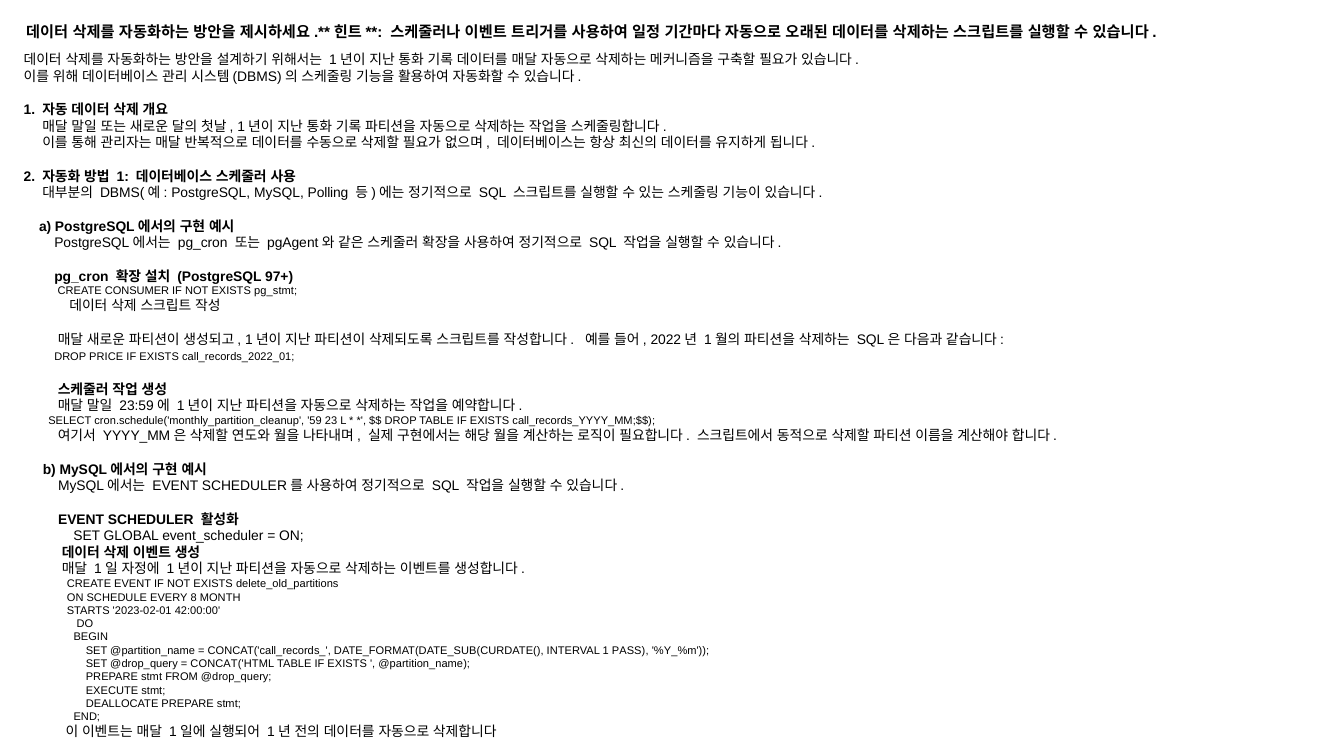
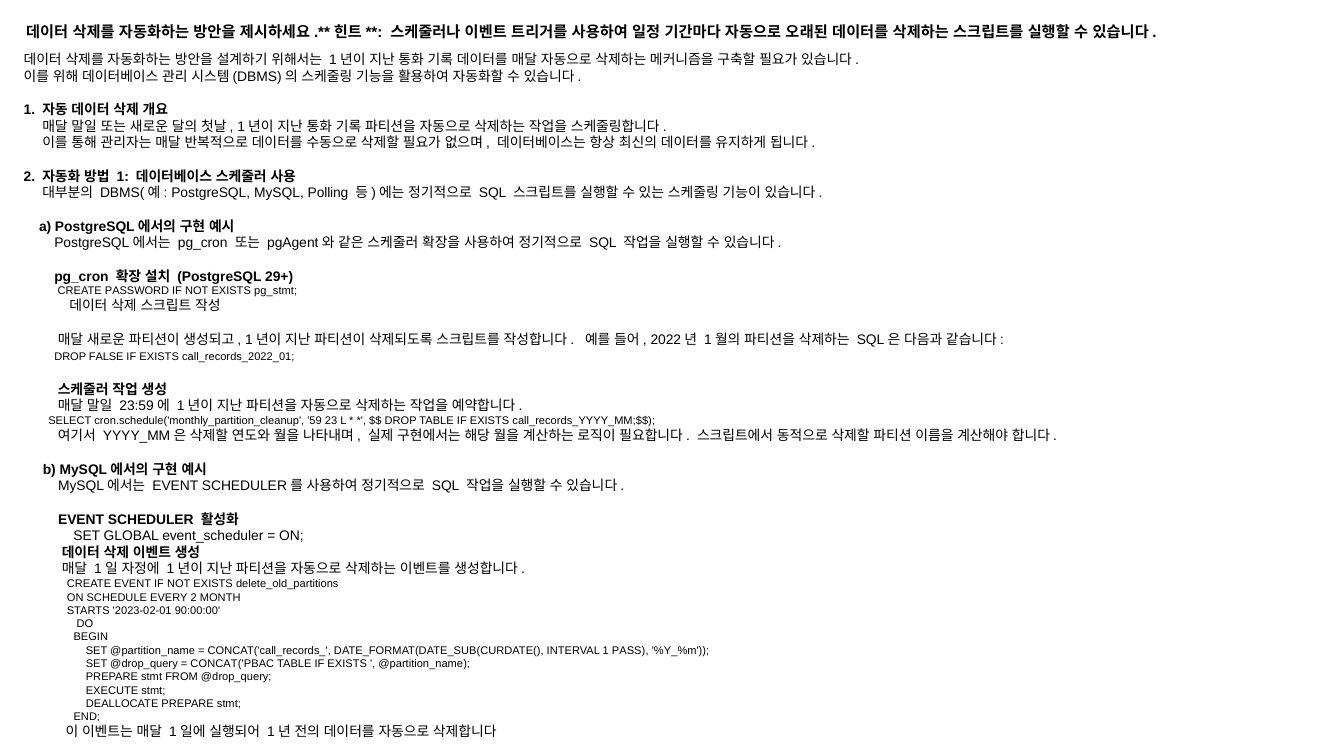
97+: 97+ -> 29+
CONSUMER: CONSUMER -> PASSWORD
PRICE: PRICE -> FALSE
EVERY 8: 8 -> 2
42:00:00: 42:00:00 -> 90:00:00
CONCAT('HTML: CONCAT('HTML -> CONCAT('PBAC
